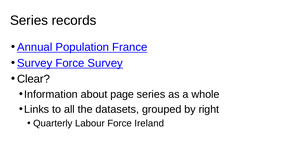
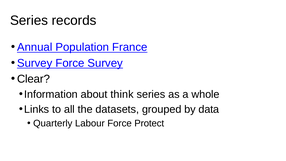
page: page -> think
right: right -> data
Ireland: Ireland -> Protect
